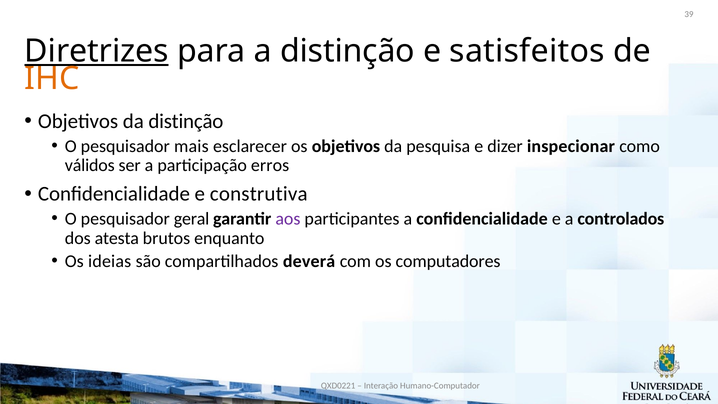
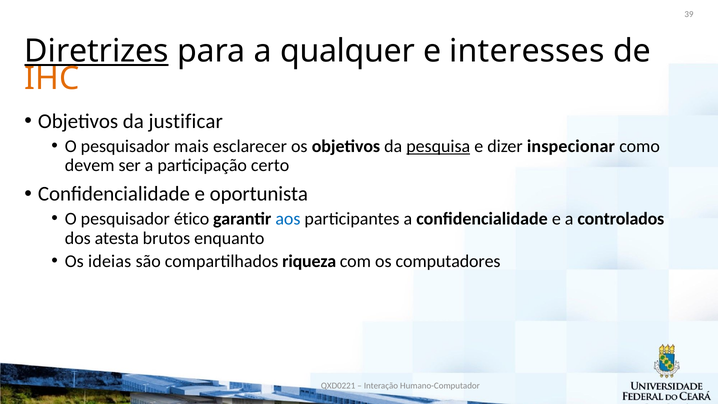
a distinção: distinção -> qualquer
satisfeitos: satisfeitos -> interesses
da distinção: distinção -> justificar
pesquisa underline: none -> present
válidos: válidos -> devem
erros: erros -> certo
construtiva: construtiva -> oportunista
geral: geral -> ético
aos colour: purple -> blue
deverá: deverá -> riqueza
